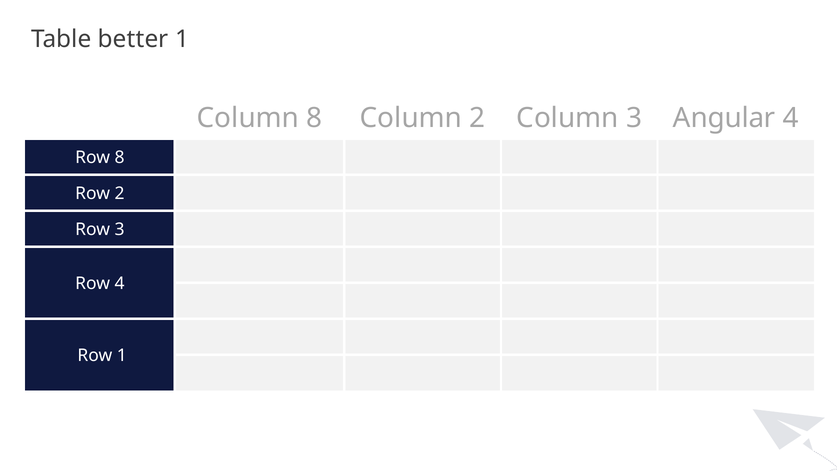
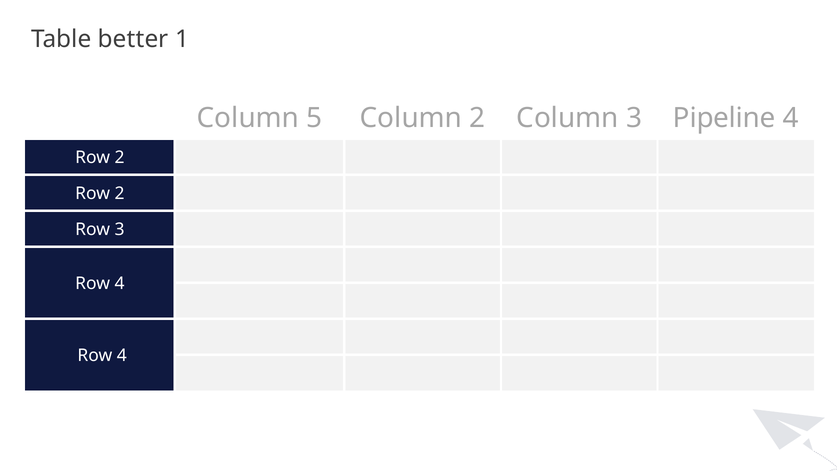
Column 8: 8 -> 5
Angular: Angular -> Pipeline
8 at (120, 158): 8 -> 2
1 at (122, 356): 1 -> 4
